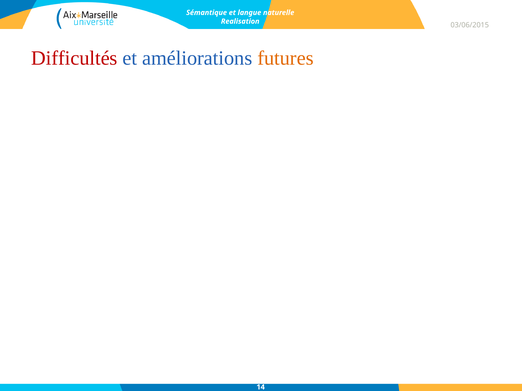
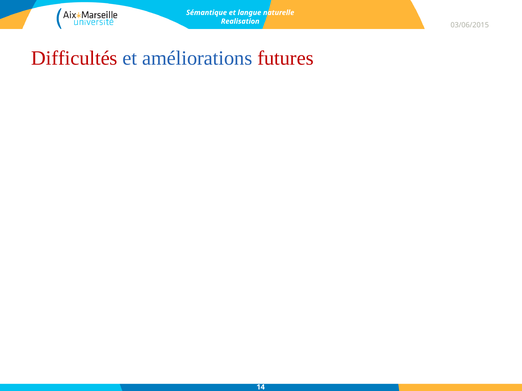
futures colour: orange -> red
